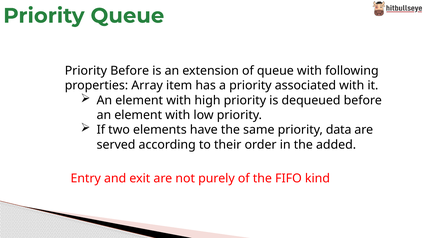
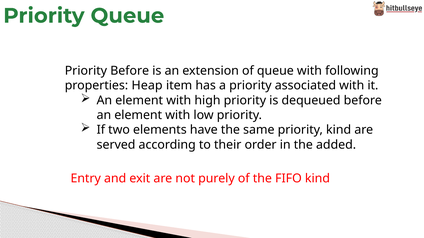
Array: Array -> Heap
priority data: data -> kind
